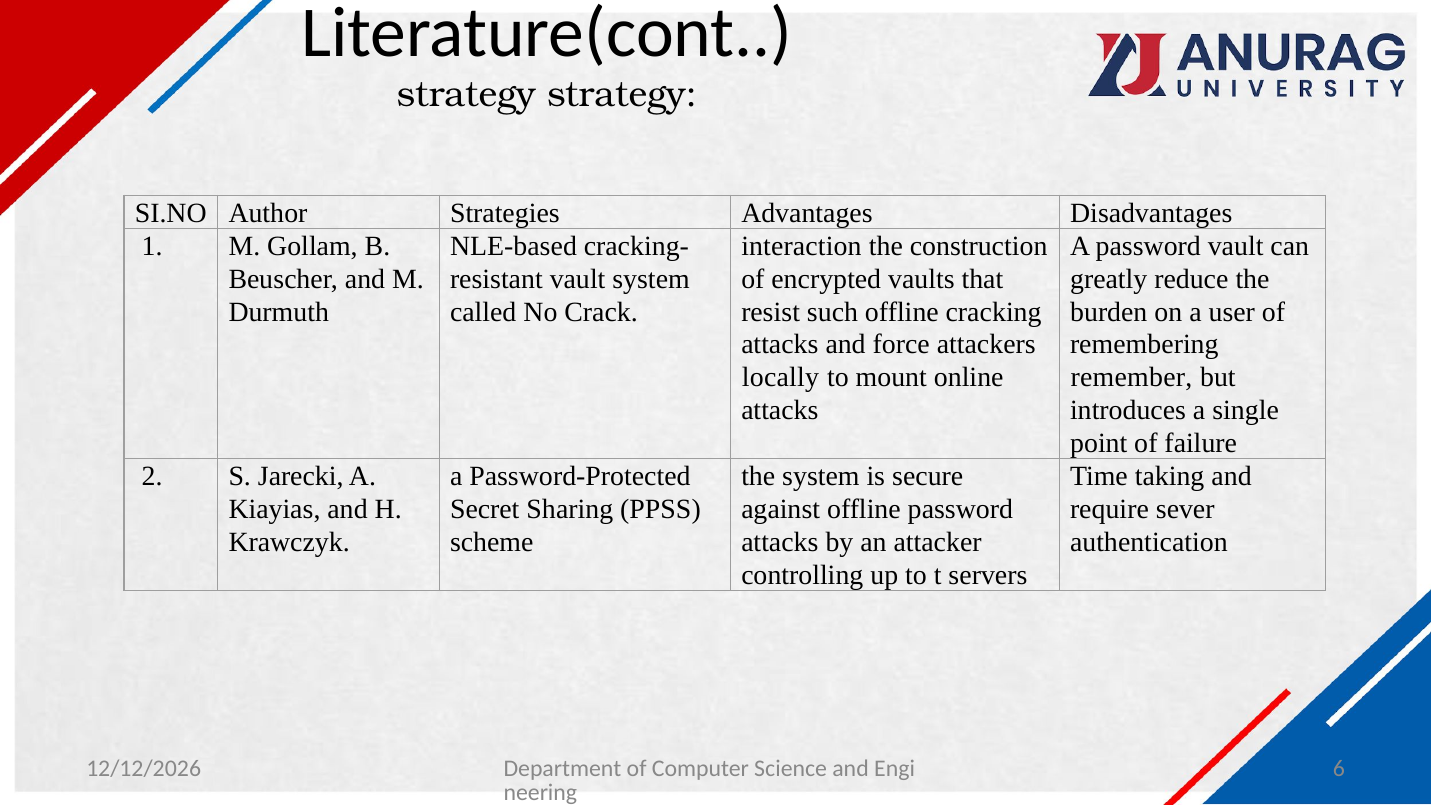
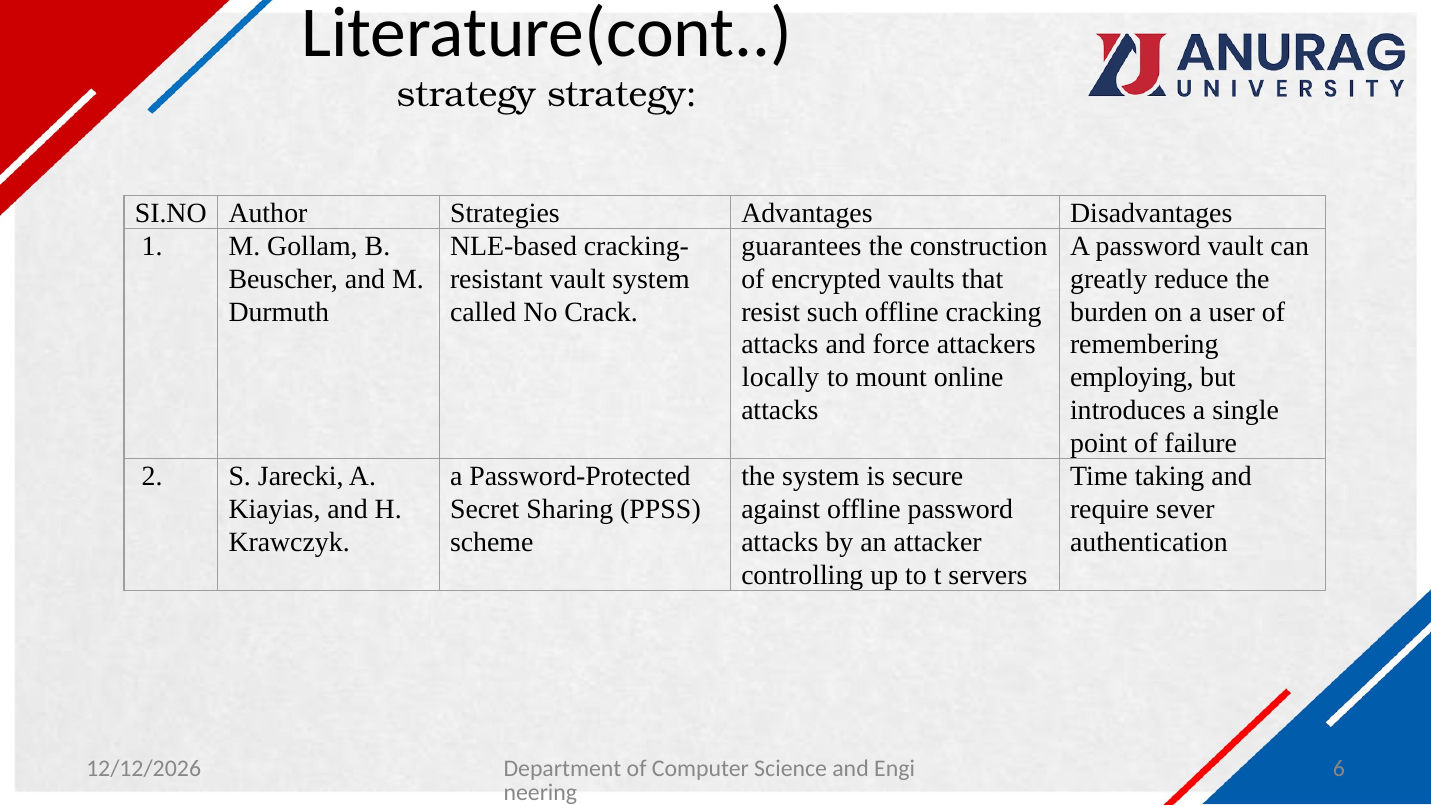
interaction: interaction -> guarantees
remember: remember -> employing
